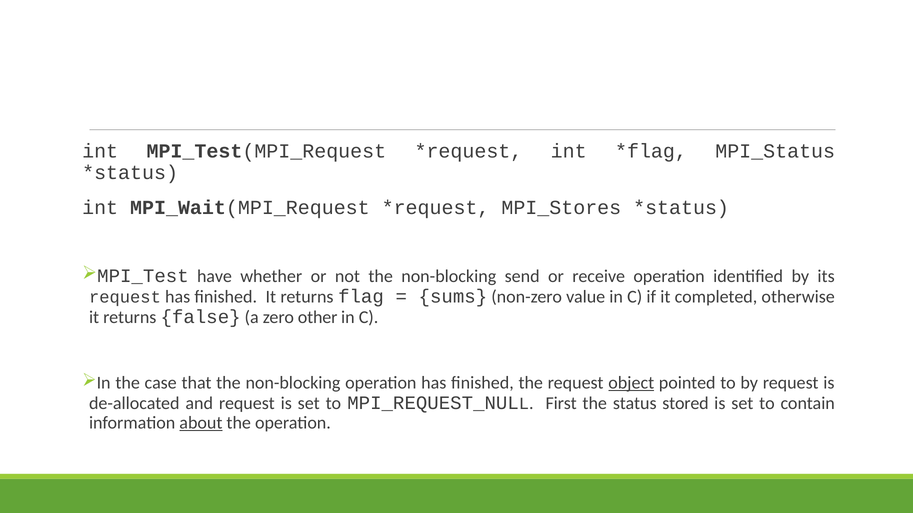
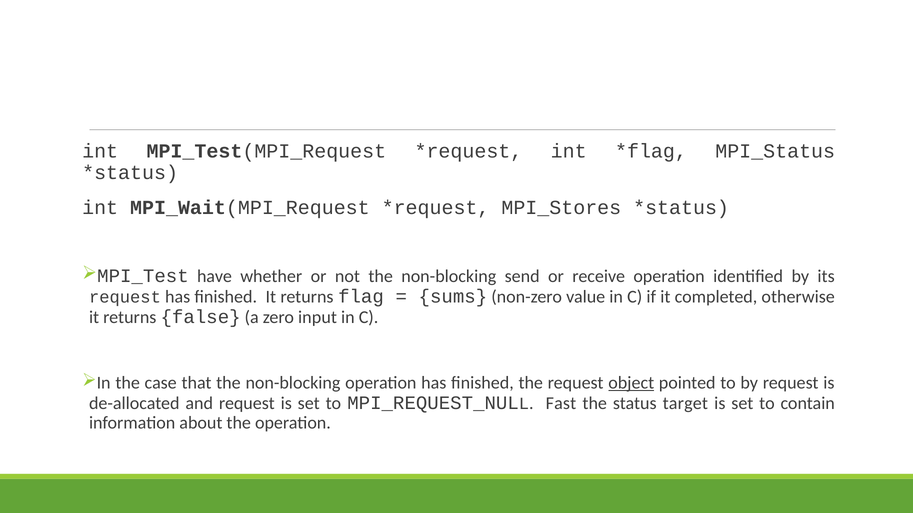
other: other -> input
First: First -> Fast
stored: stored -> target
about underline: present -> none
